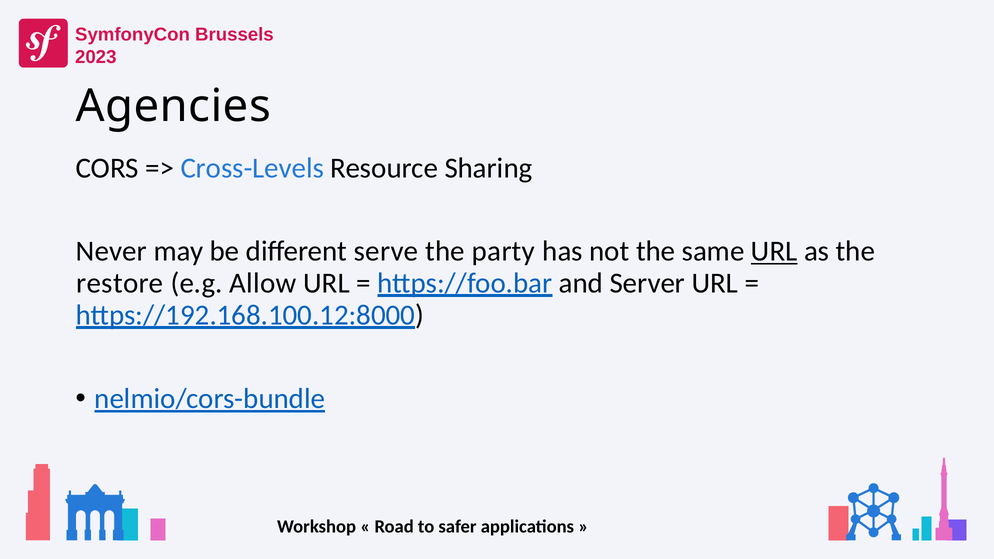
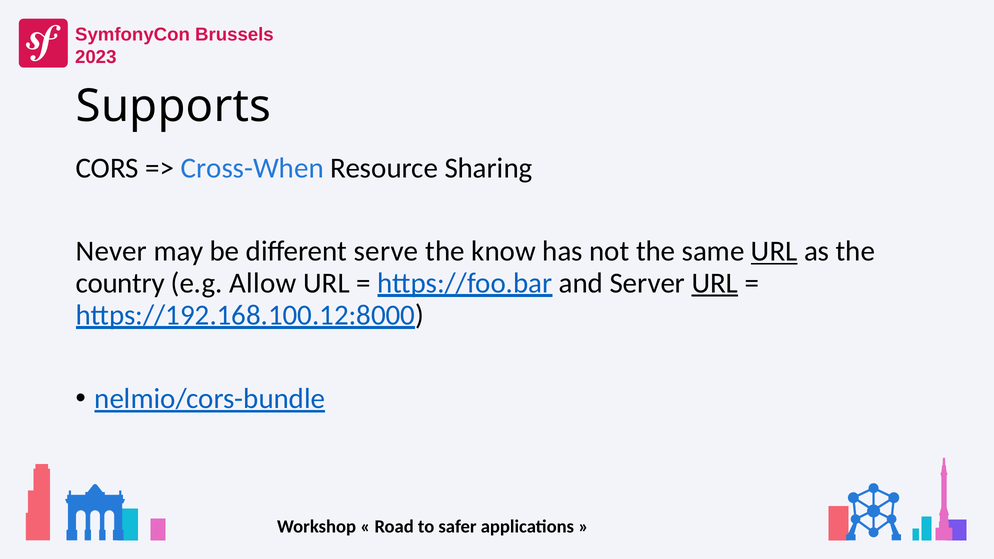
Agencies: Agencies -> Supports
Cross-Levels: Cross-Levels -> Cross-When
party: party -> know
restore: restore -> country
URL at (715, 283) underline: none -> present
